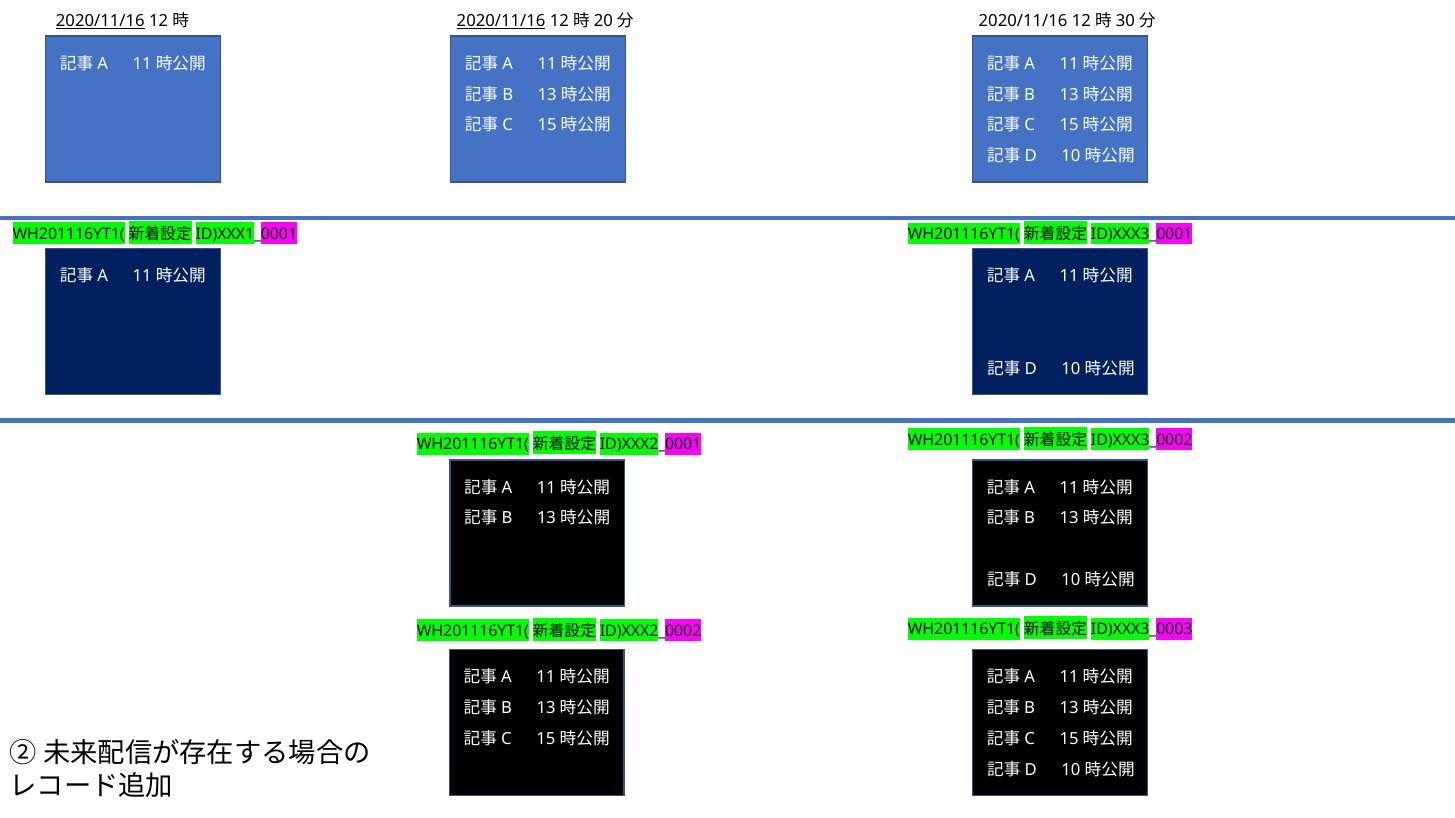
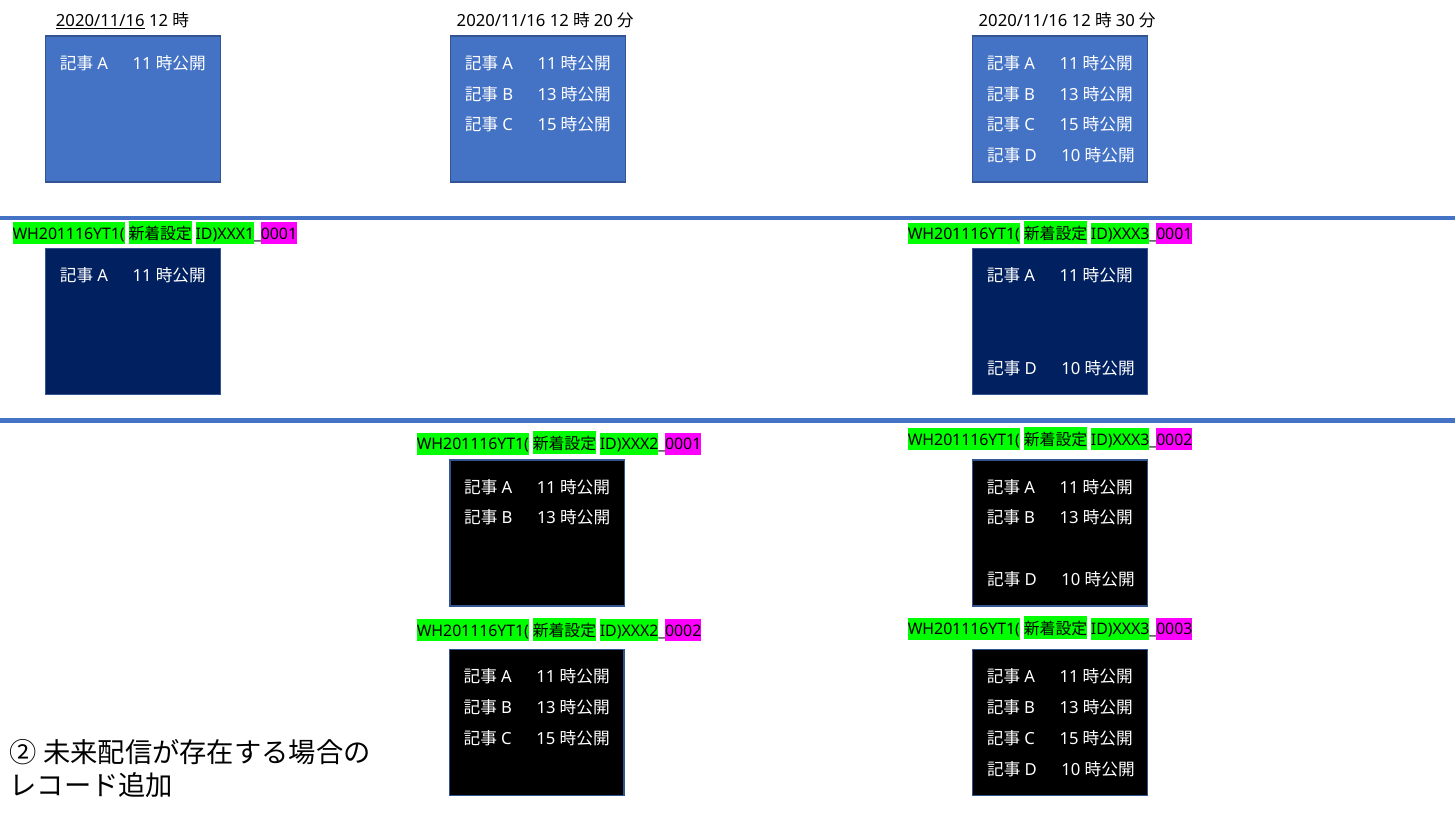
2020/11/16 at (501, 21) underline: present -> none
